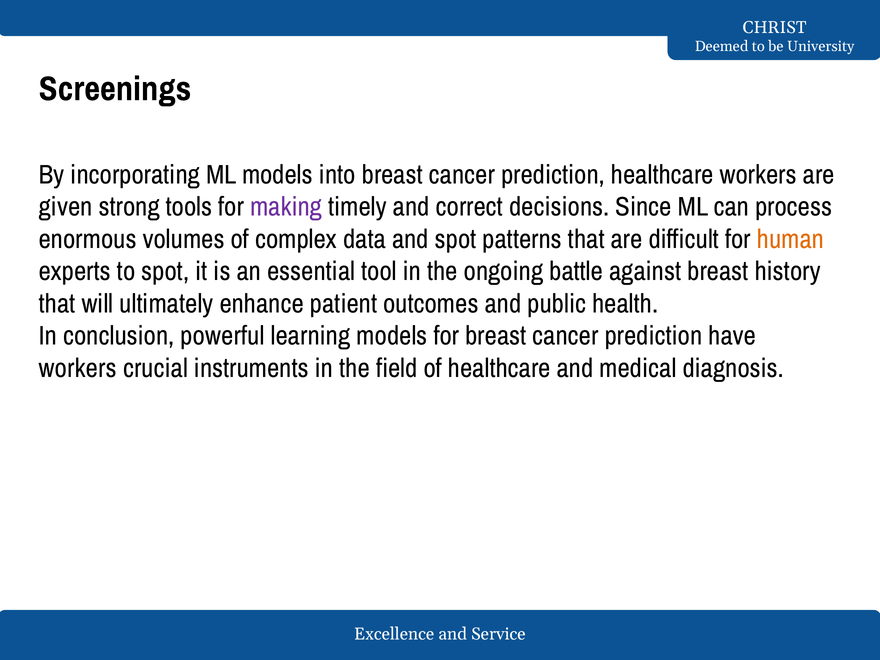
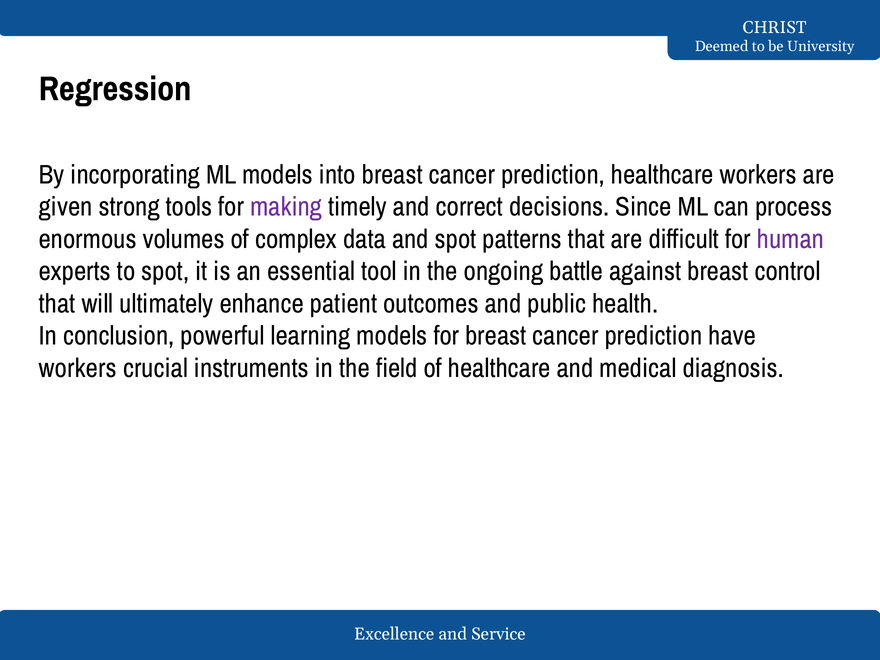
Screenings: Screenings -> Regression
human colour: orange -> purple
history: history -> control
